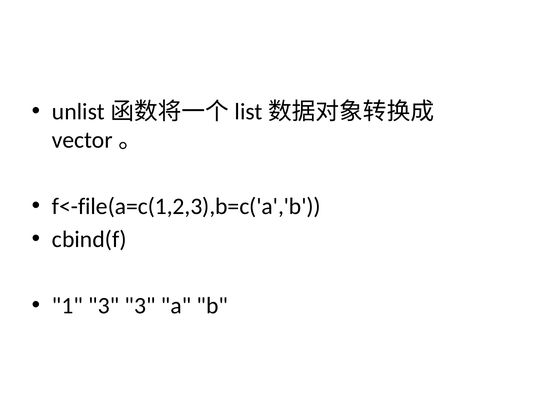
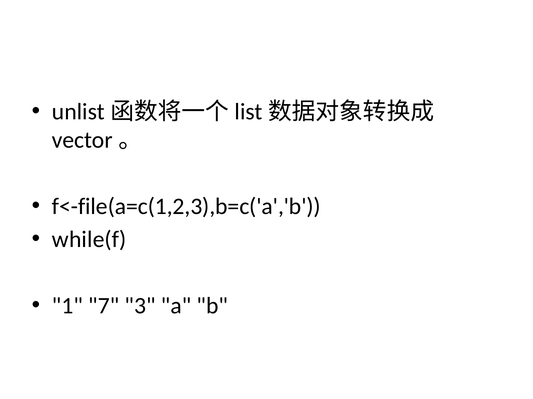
cbind(f: cbind(f -> while(f
1 3: 3 -> 7
